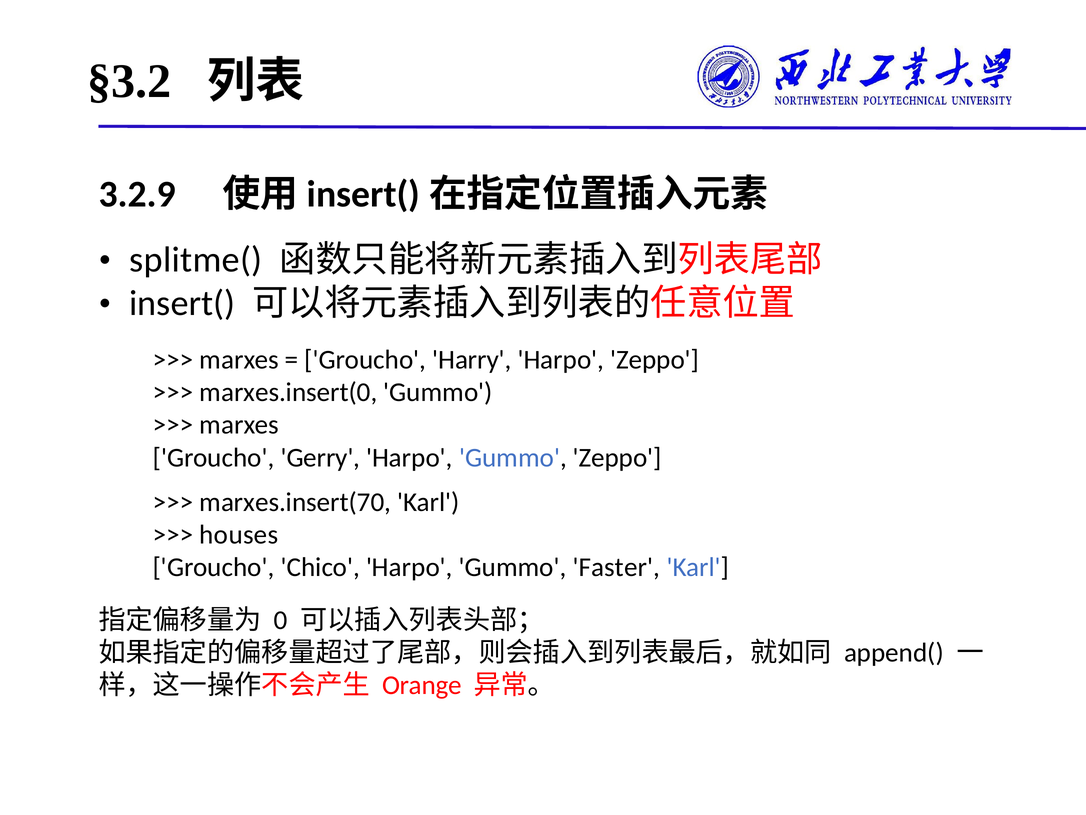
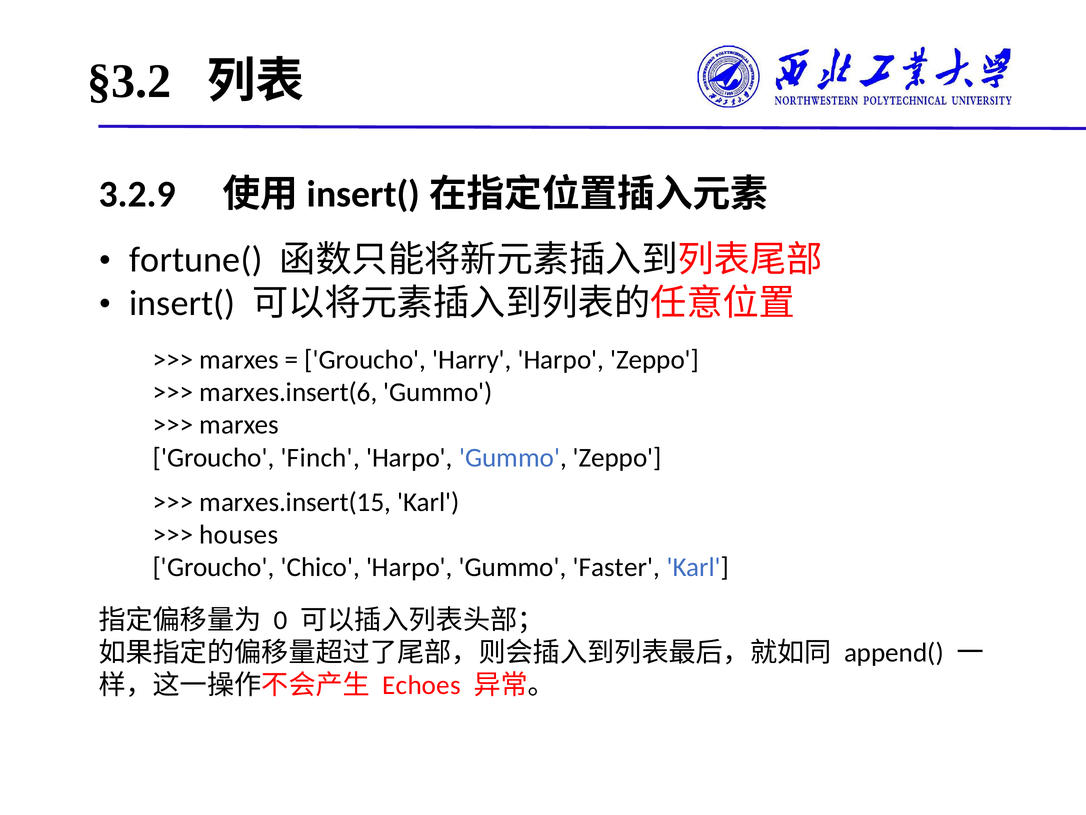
splitme(: splitme( -> fortune(
marxes.insert(0: marxes.insert(0 -> marxes.insert(6
Gerry: Gerry -> Finch
marxes.insert(70: marxes.insert(70 -> marxes.insert(15
Orange: Orange -> Echoes
